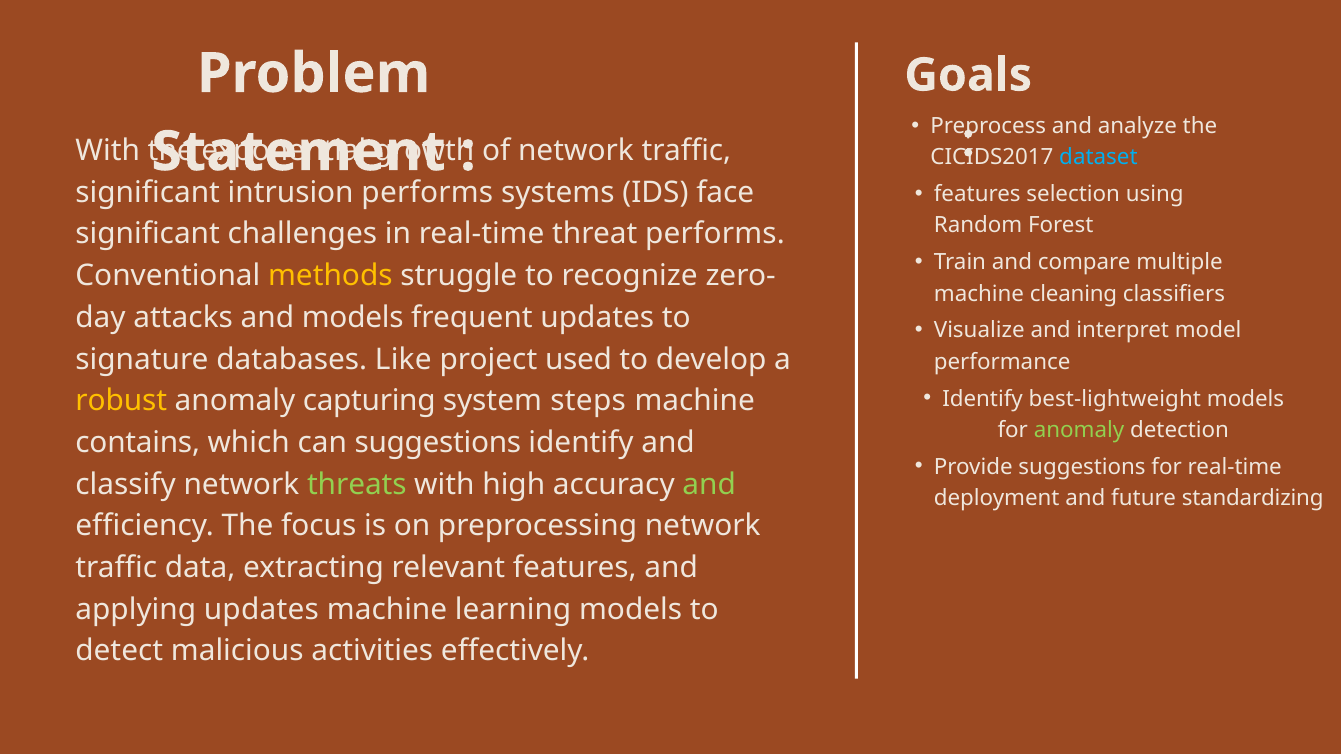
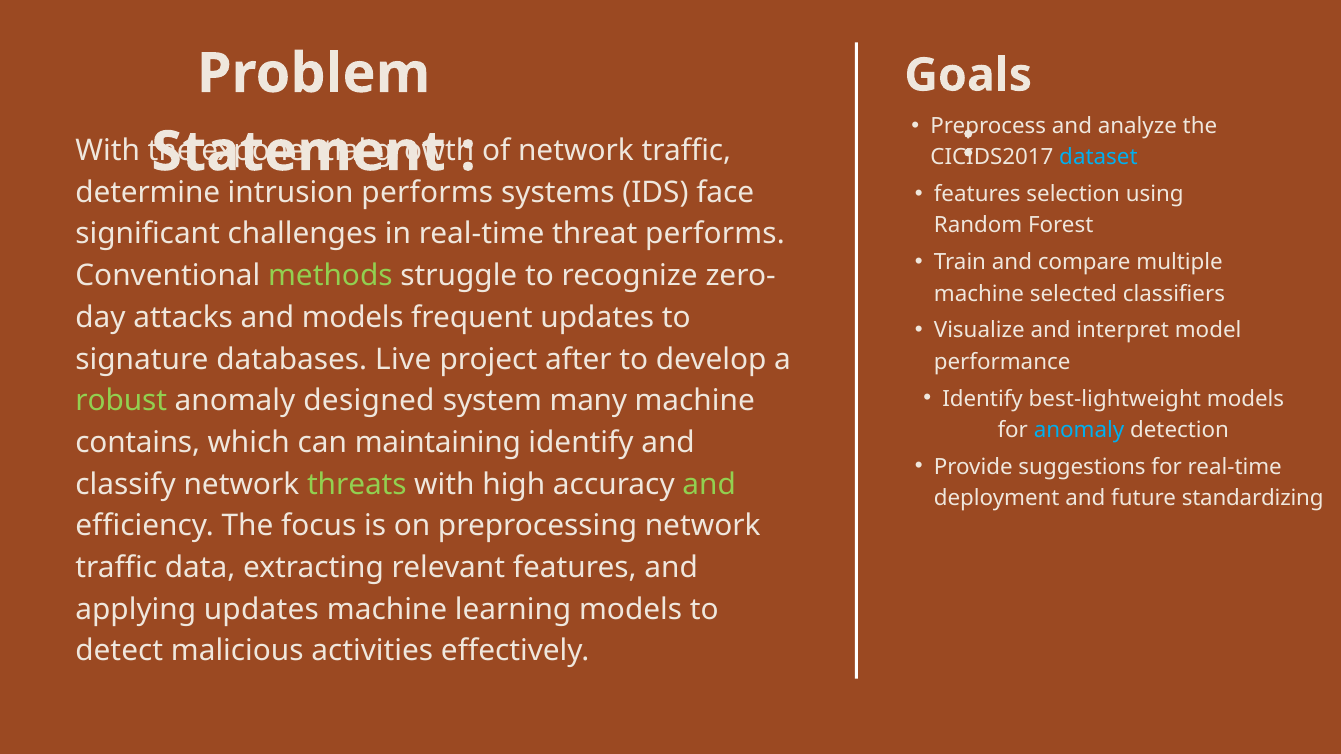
significant at (148, 193): significant -> determine
methods colour: yellow -> light green
cleaning: cleaning -> selected
Like: Like -> Live
used: used -> after
robust colour: yellow -> light green
capturing: capturing -> designed
steps: steps -> many
anomaly at (1079, 430) colour: light green -> light blue
can suggestions: suggestions -> maintaining
